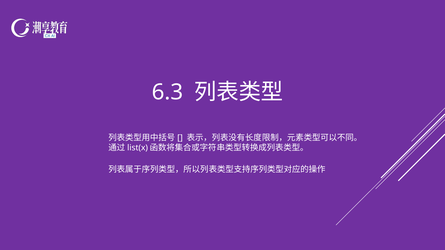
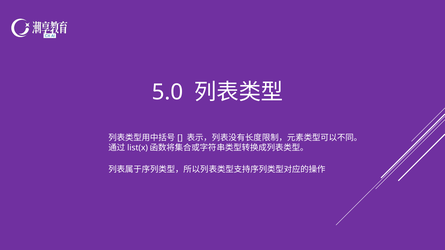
6.3: 6.3 -> 5.0
